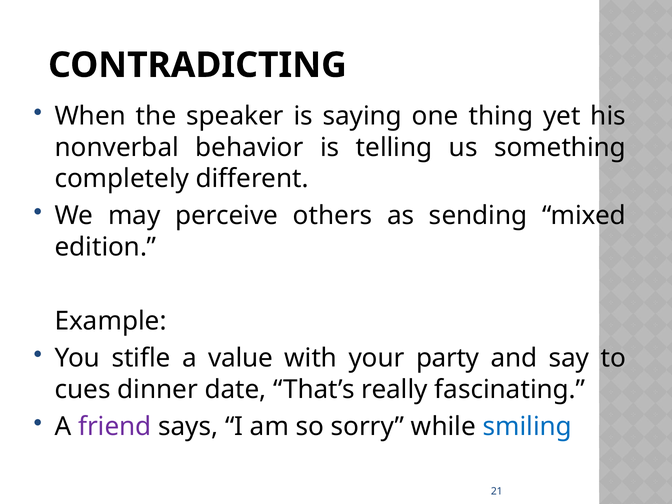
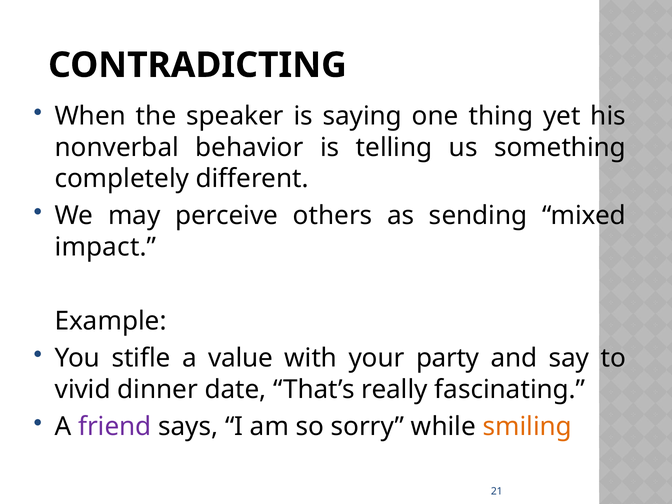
edition: edition -> impact
cues: cues -> vivid
smiling colour: blue -> orange
